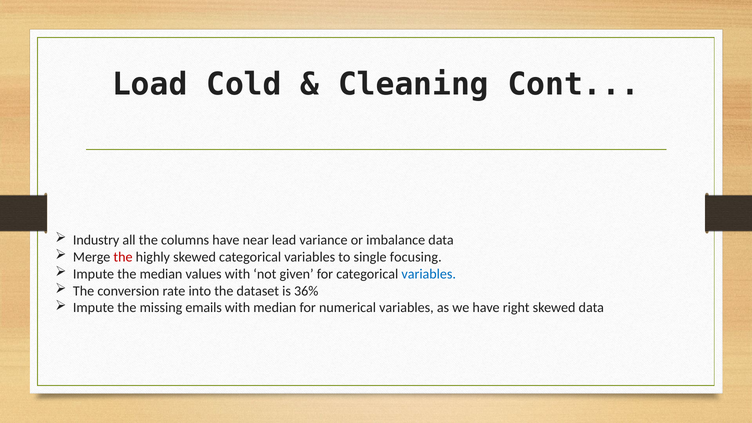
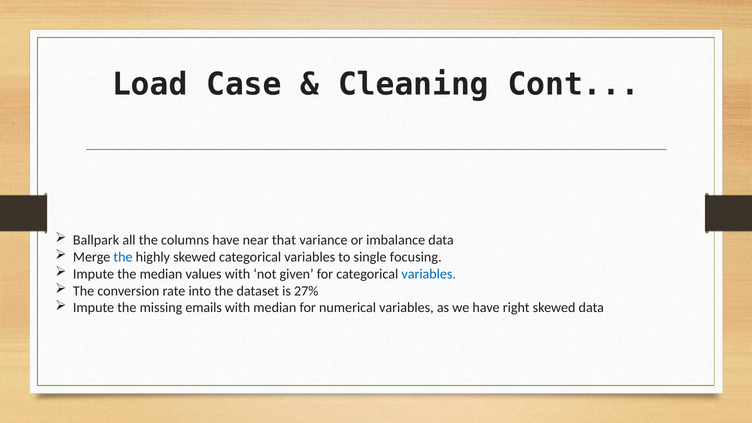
Cold: Cold -> Case
Industry: Industry -> Ballpark
lead: lead -> that
the at (123, 257) colour: red -> blue
36%: 36% -> 27%
